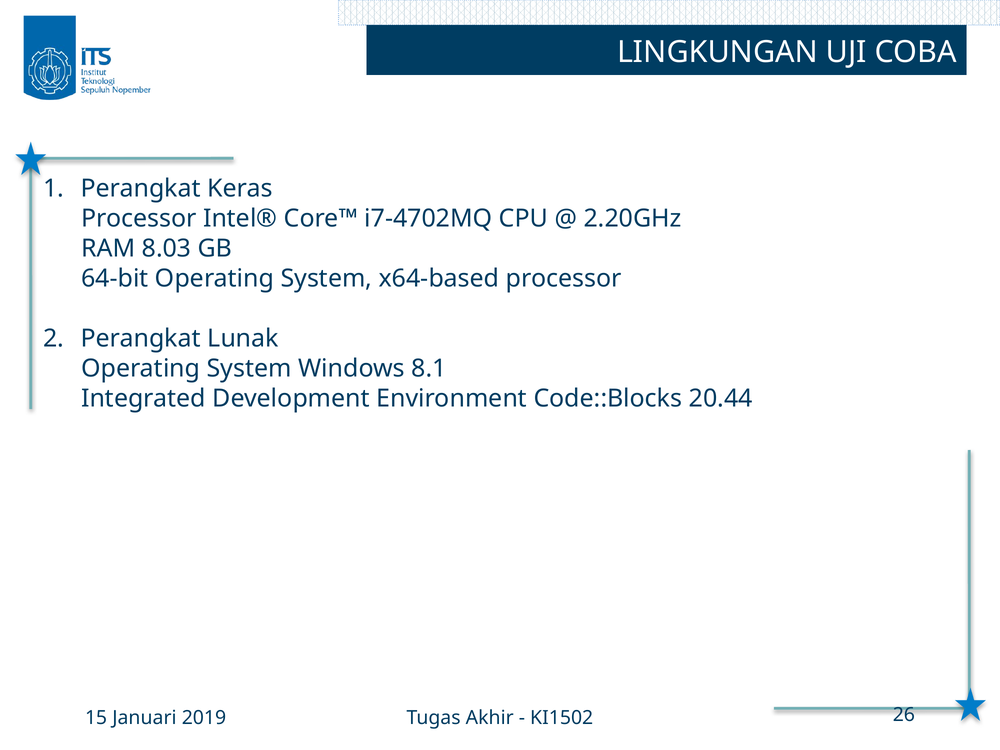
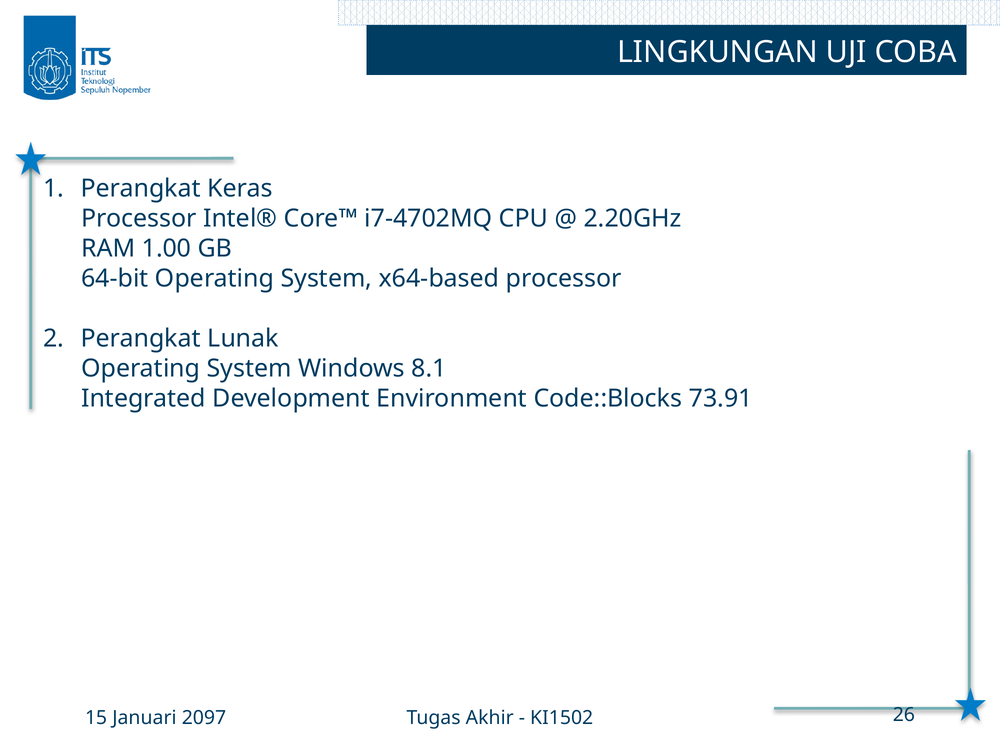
8.03: 8.03 -> 1.00
20.44: 20.44 -> 73.91
2019: 2019 -> 2097
